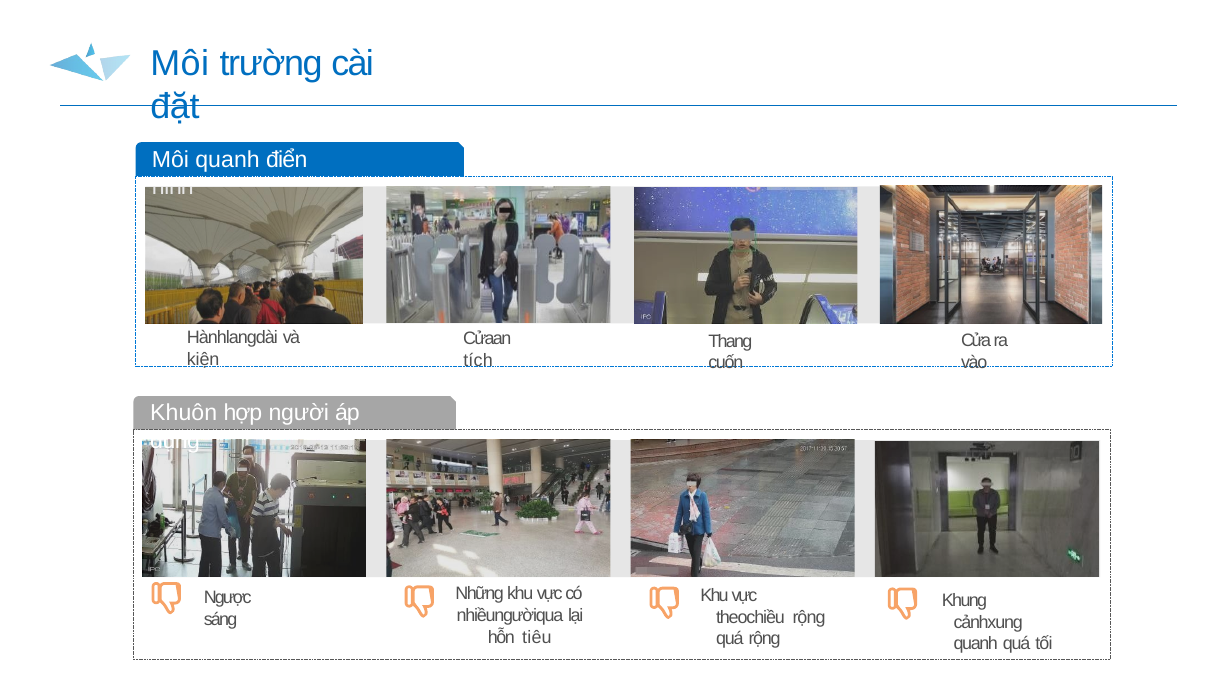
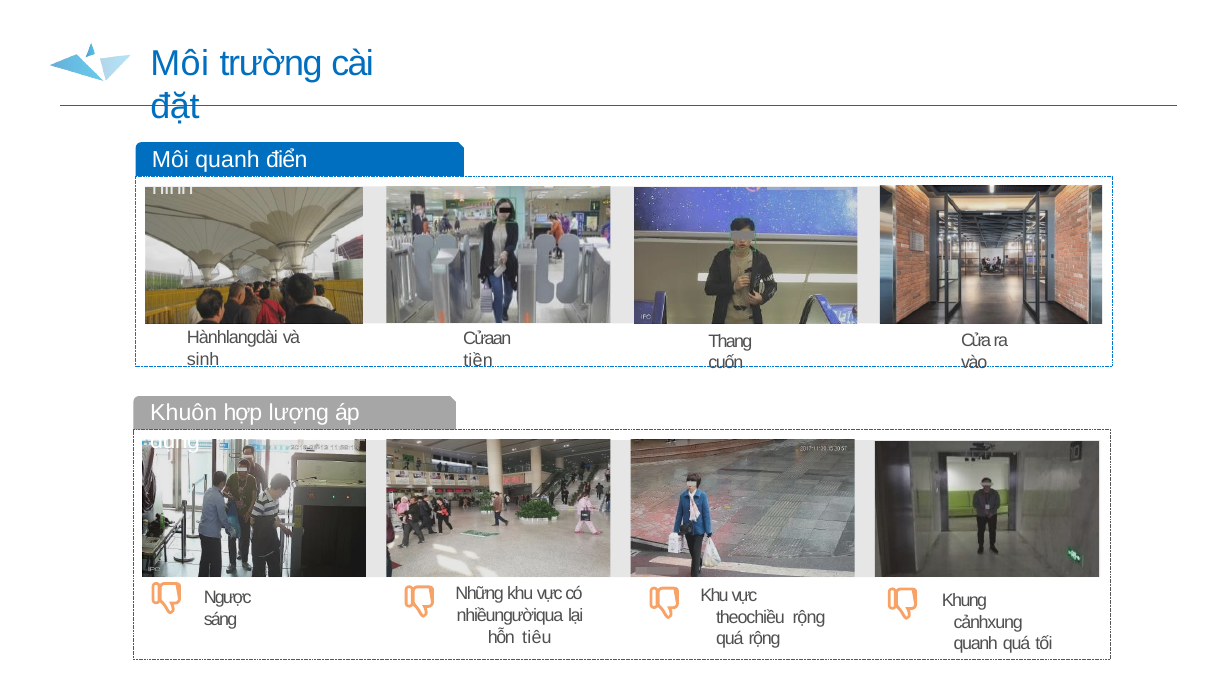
kiện: kiện -> sinh
tích: tích -> tiền
người: người -> lượng
